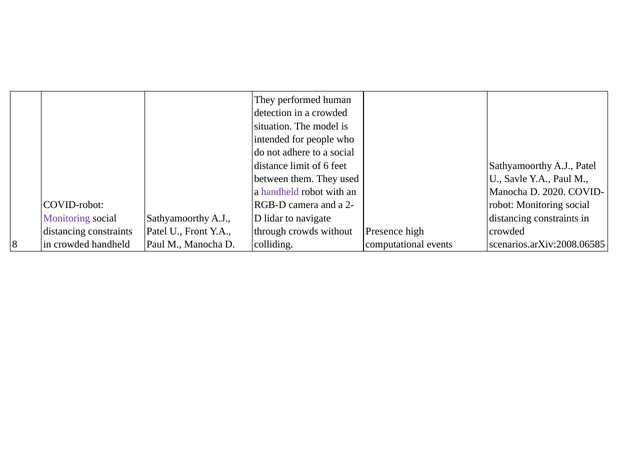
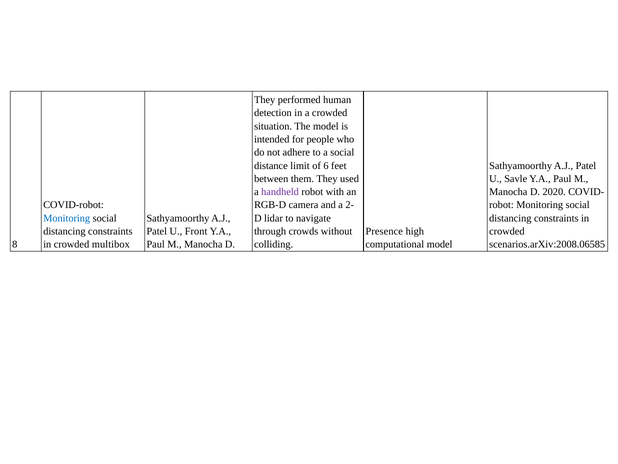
Monitoring at (67, 218) colour: purple -> blue
crowded handheld: handheld -> multibox
computational events: events -> model
